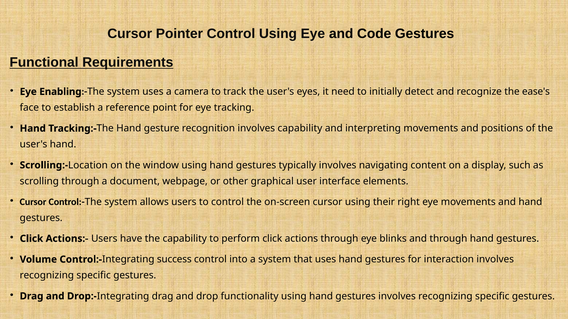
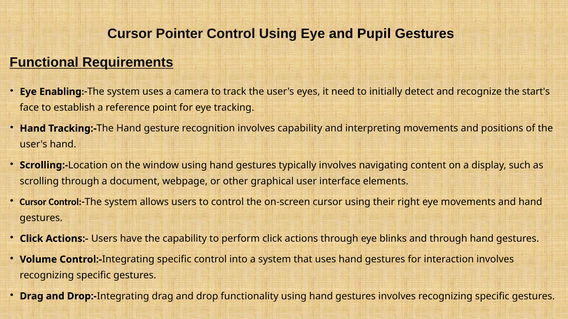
Code: Code -> Pupil
ease's: ease's -> start's
success at (174, 260): success -> specific
